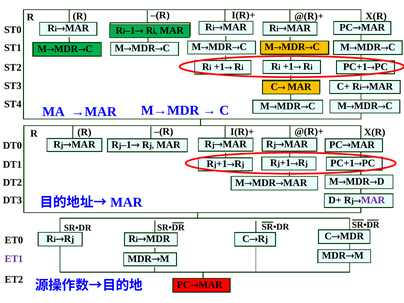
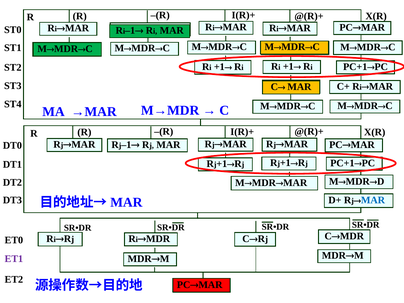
MAR at (373, 200) colour: purple -> blue
